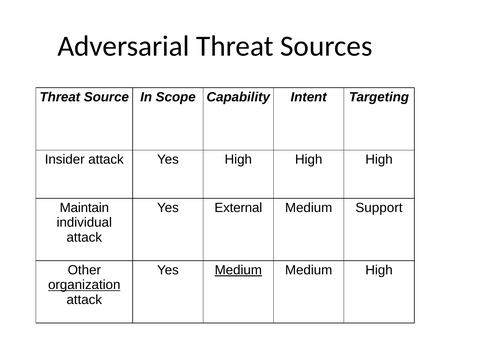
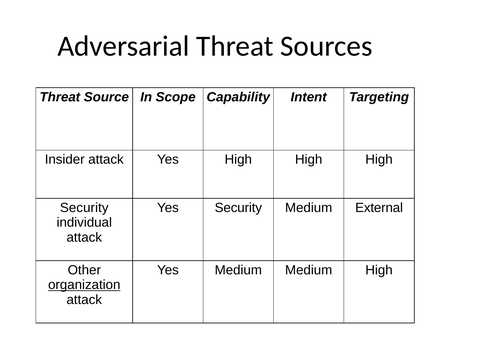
Maintain at (84, 207): Maintain -> Security
Yes External: External -> Security
Support: Support -> External
Medium at (238, 270) underline: present -> none
